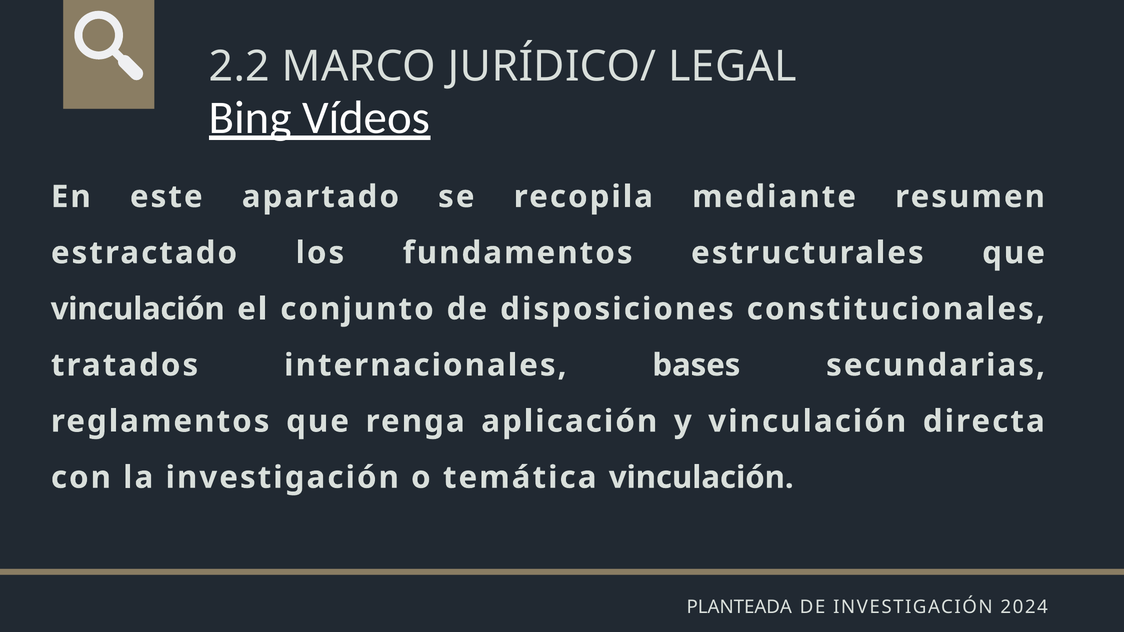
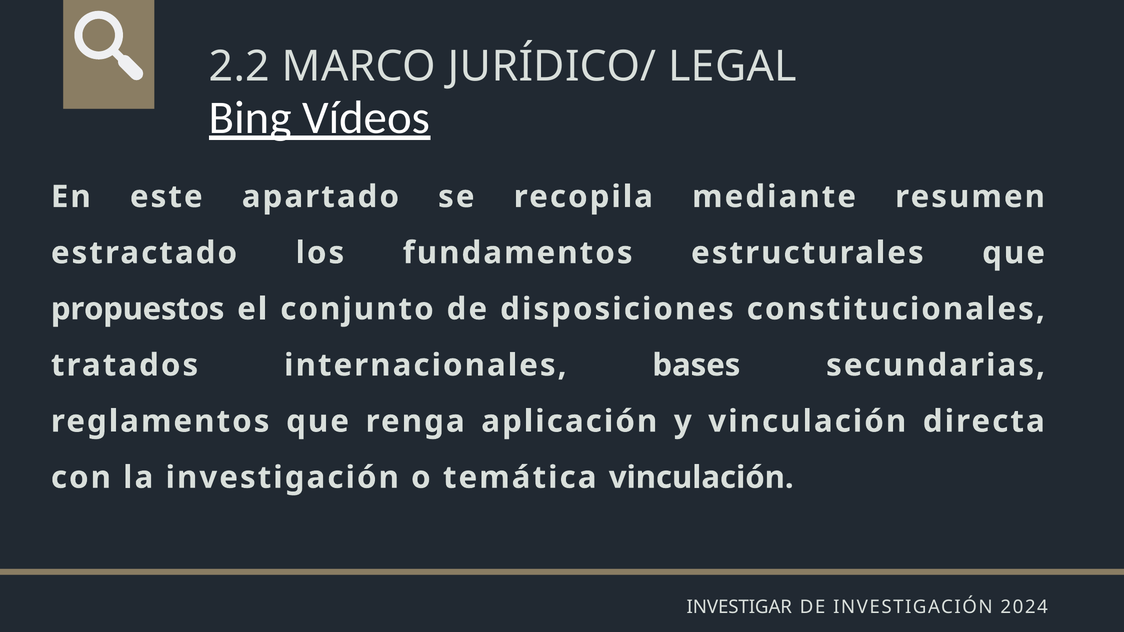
vinculación at (138, 309): vinculación -> propuestos
PLANTEADA: PLANTEADA -> INVESTIGAR
